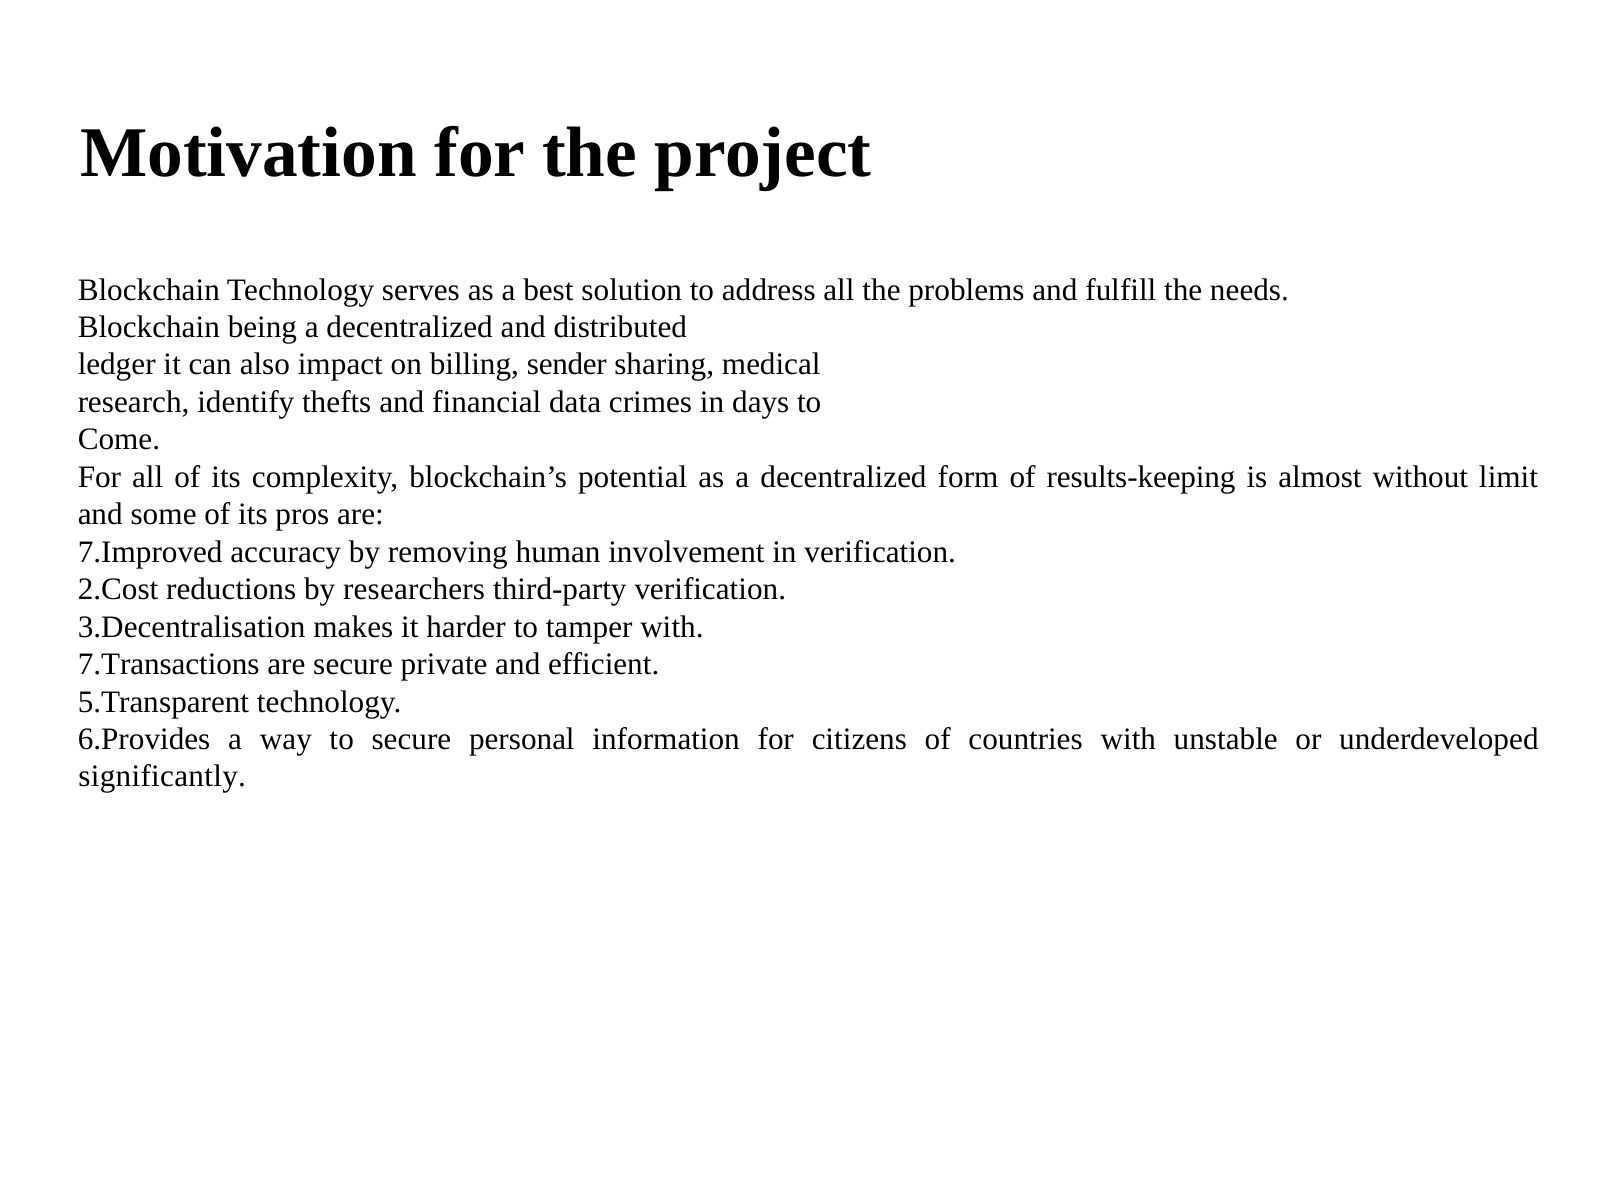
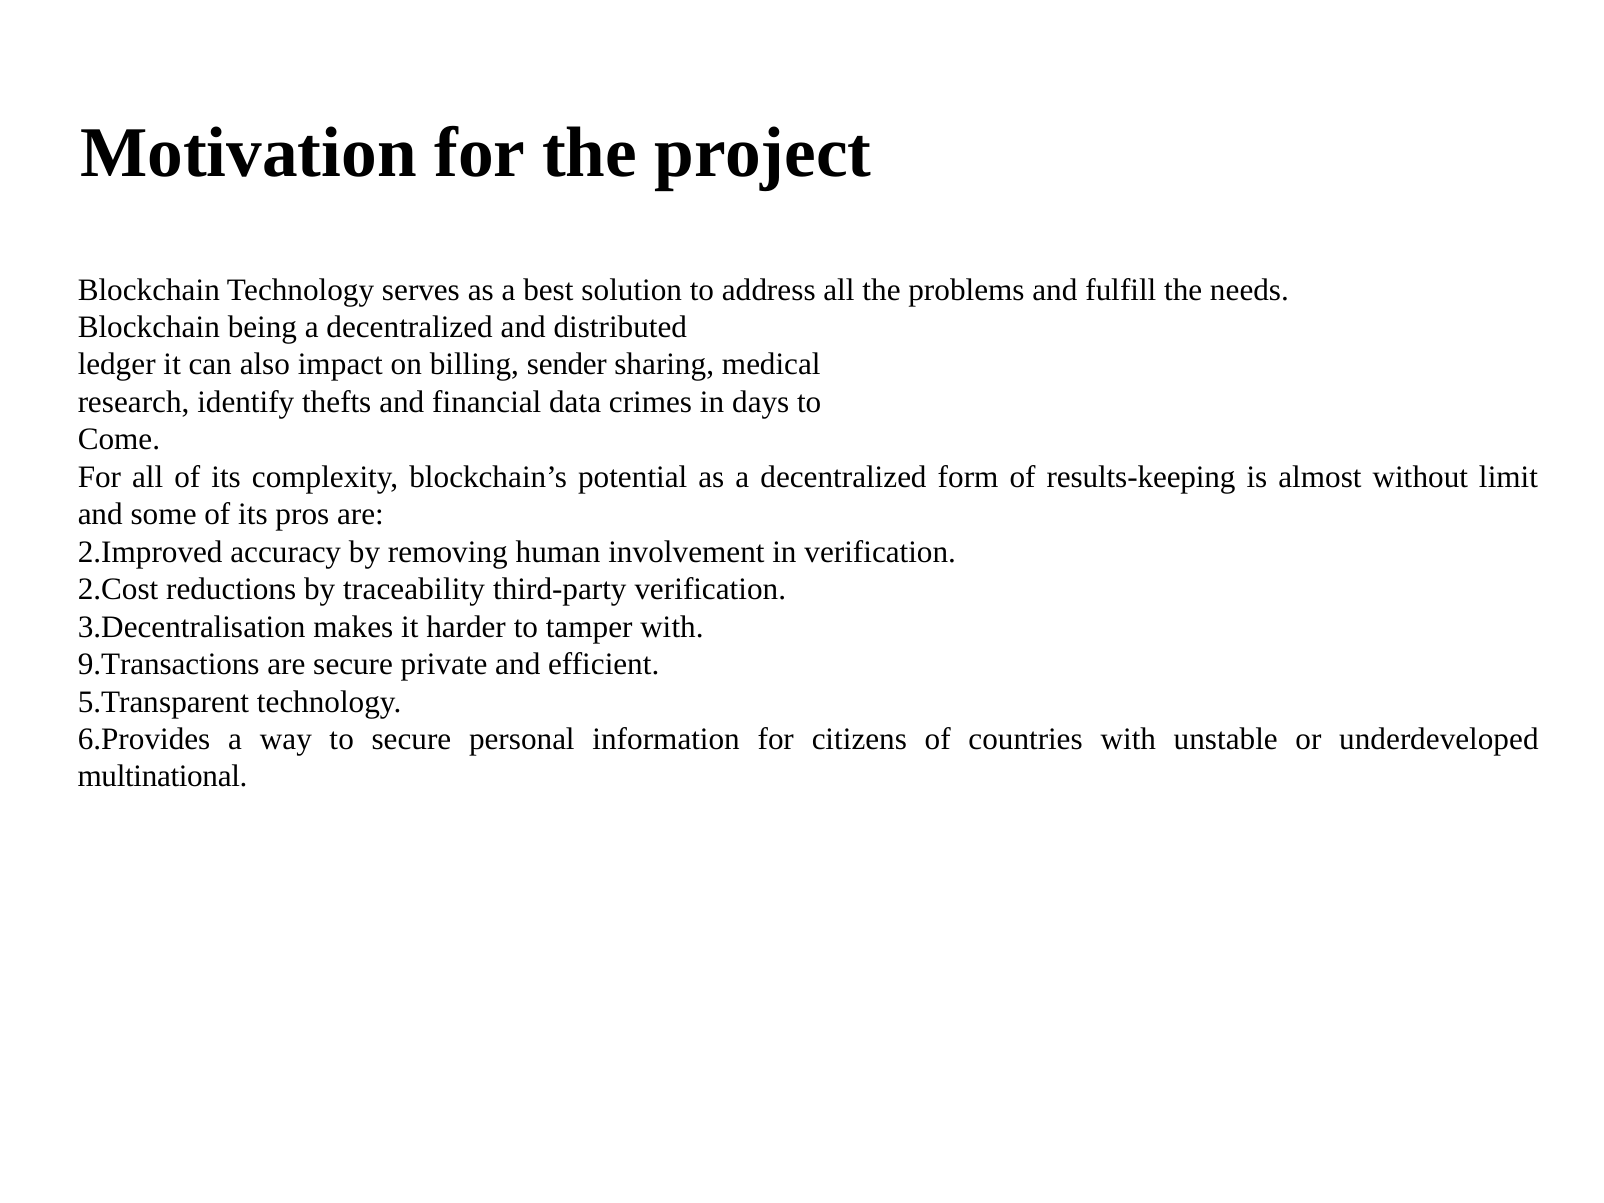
7.Improved: 7.Improved -> 2.Improved
researchers: researchers -> traceability
7.Transactions: 7.Transactions -> 9.Transactions
significantly: significantly -> multinational
